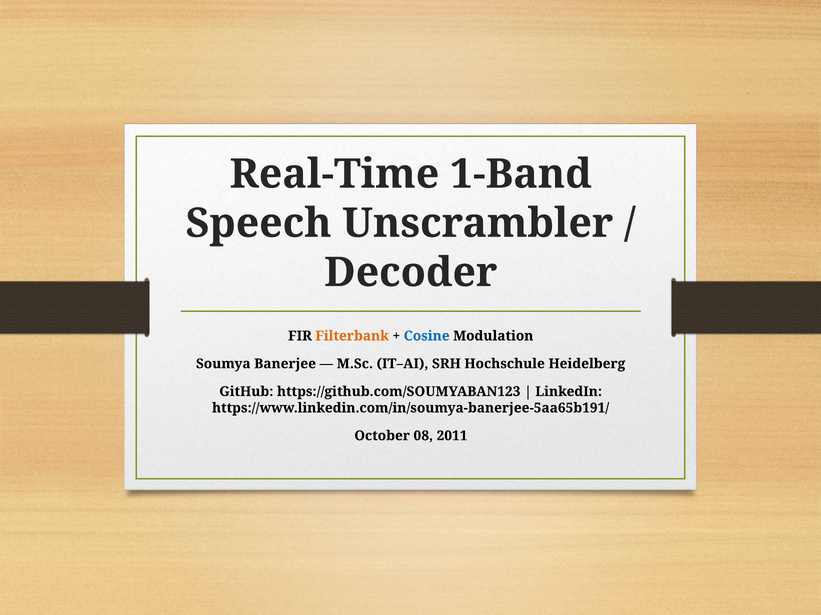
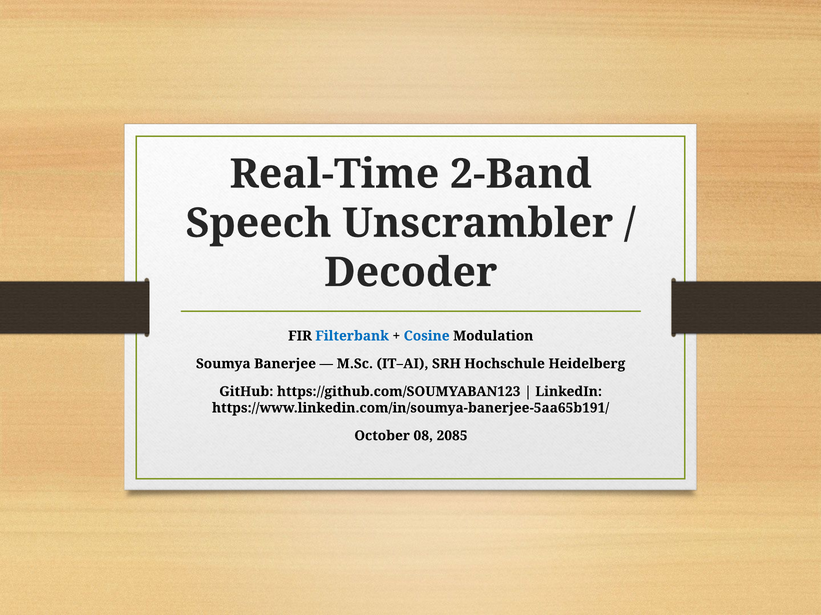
1‑Band: 1‑Band -> 2‑Band
Filterbank colour: orange -> blue
2011: 2011 -> 2085
